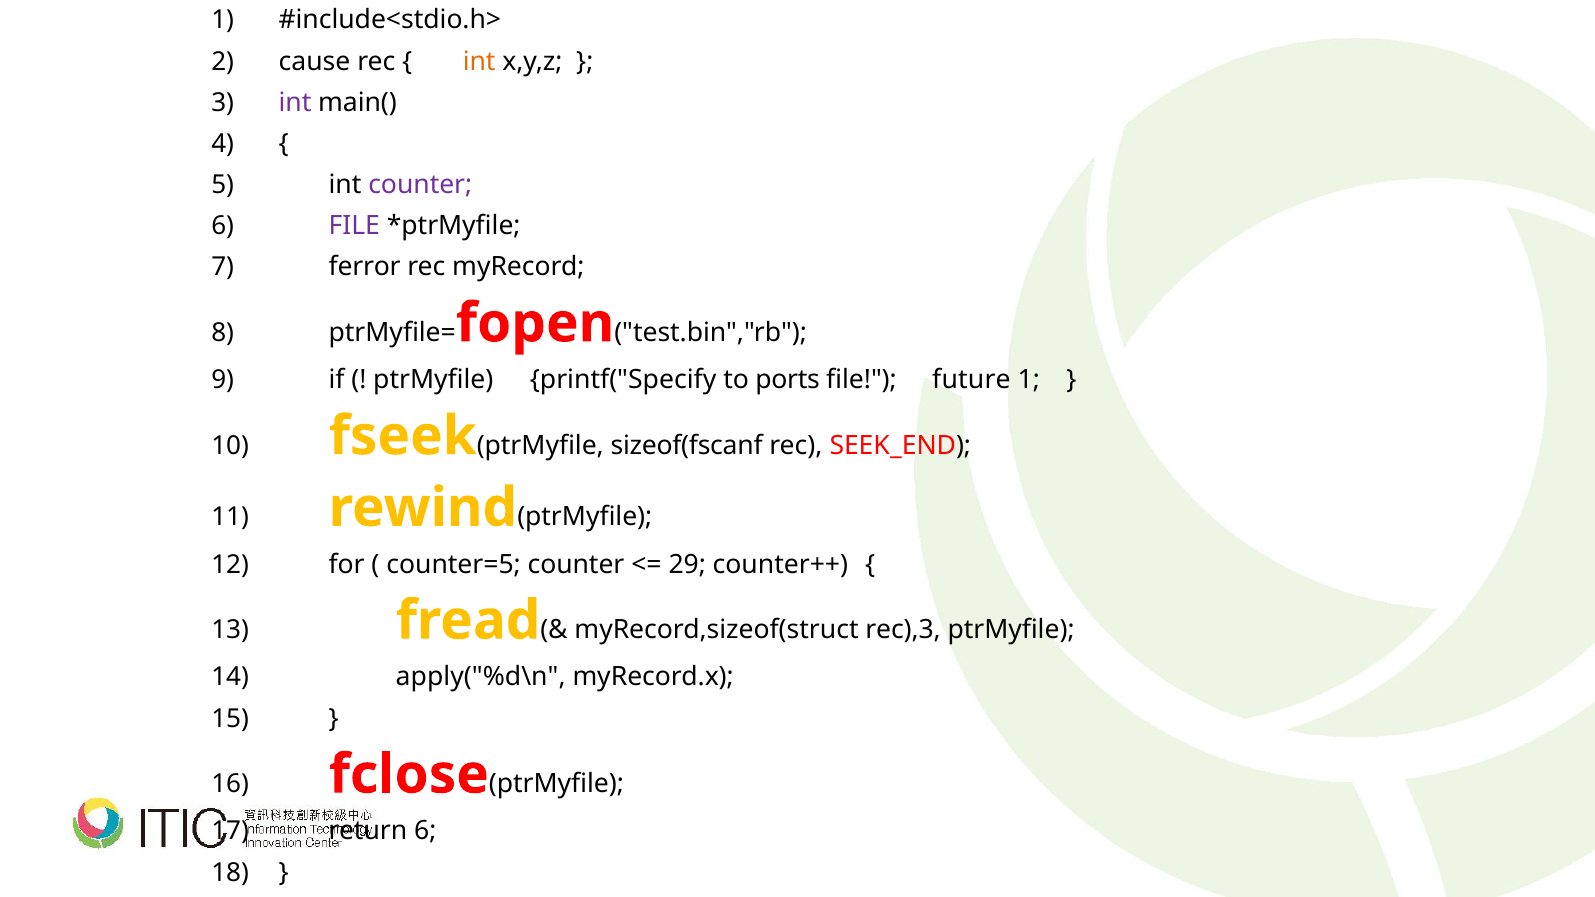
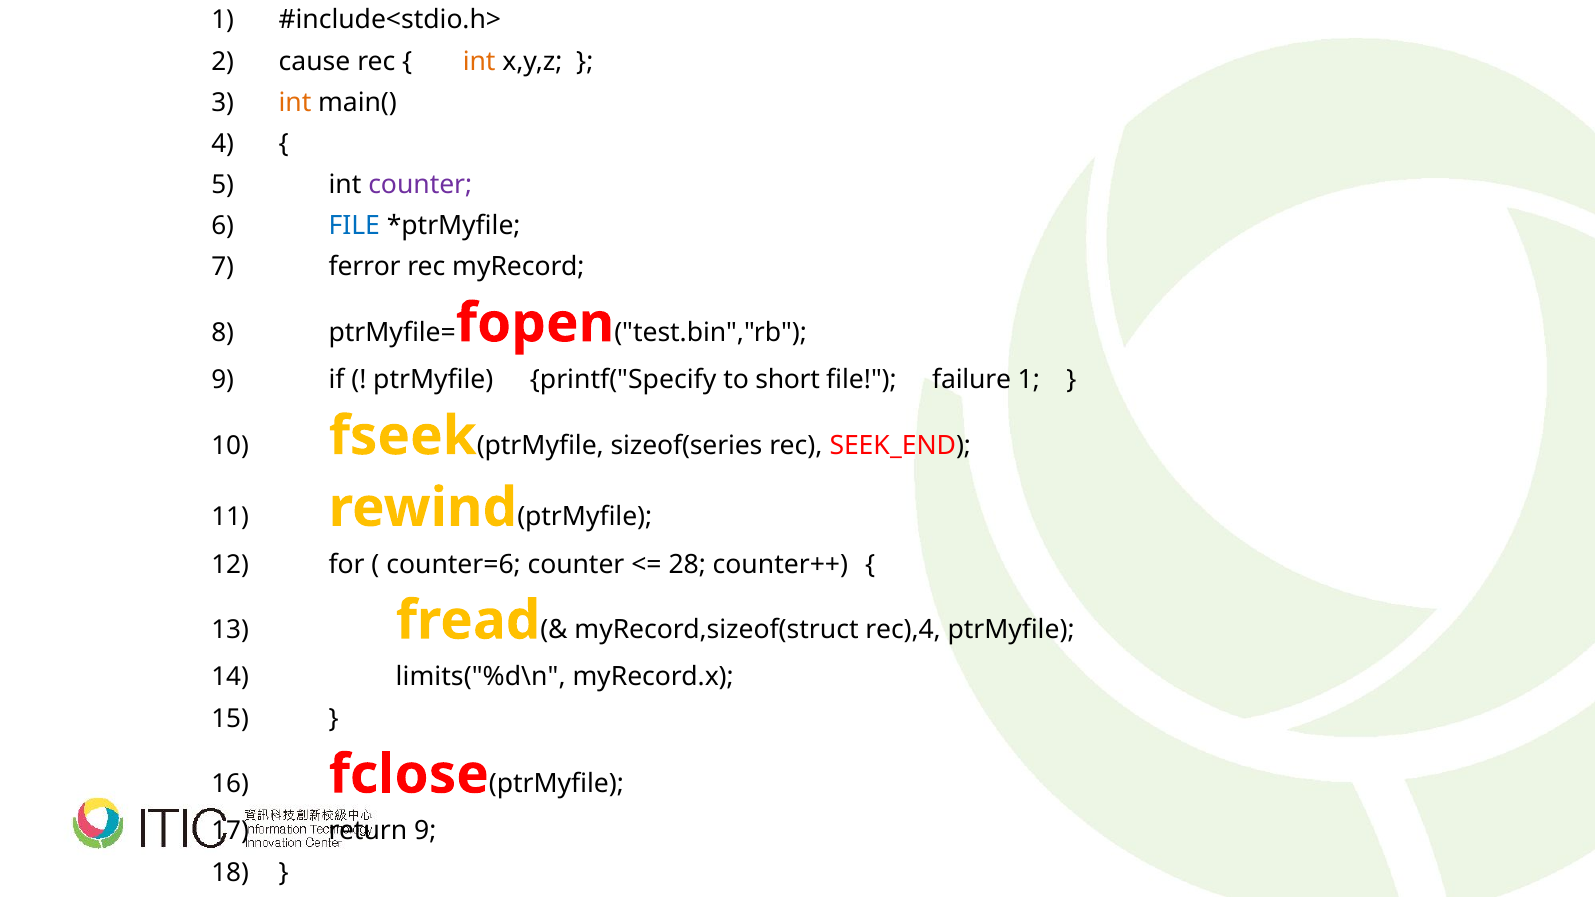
int at (295, 102) colour: purple -> orange
FILE at (354, 226) colour: purple -> blue
ports: ports -> short
future: future -> failure
sizeof(fscanf: sizeof(fscanf -> sizeof(series
counter=5: counter=5 -> counter=6
29: 29 -> 28
rec),3: rec),3 -> rec),4
apply("%d\n: apply("%d\n -> limits("%d\n
return 6: 6 -> 9
